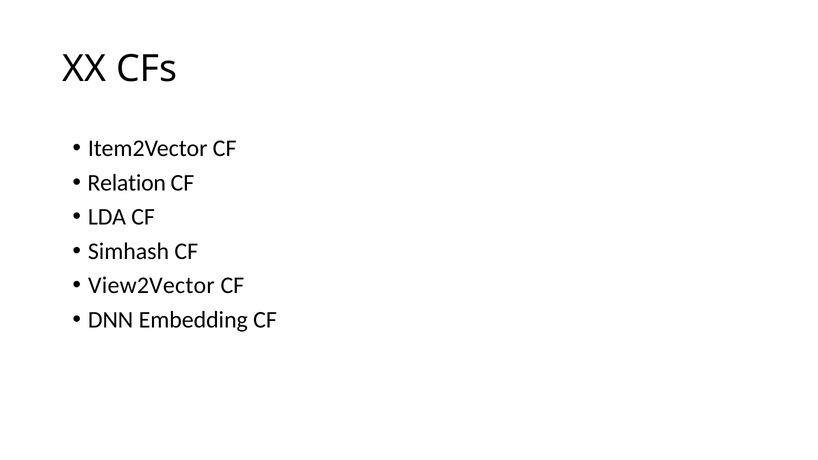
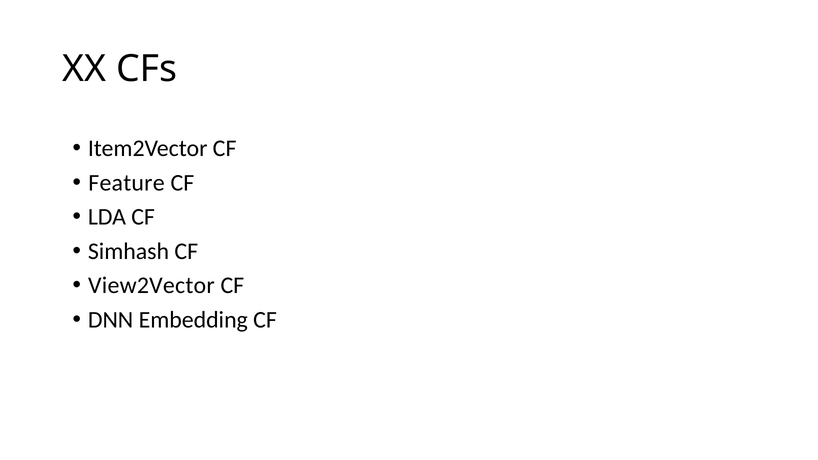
Relation: Relation -> Feature
